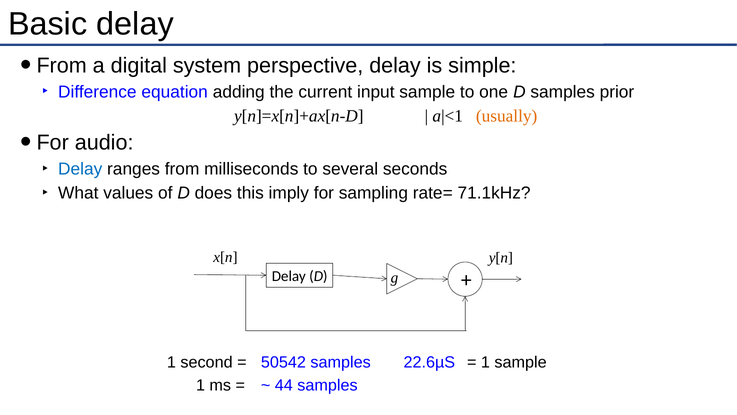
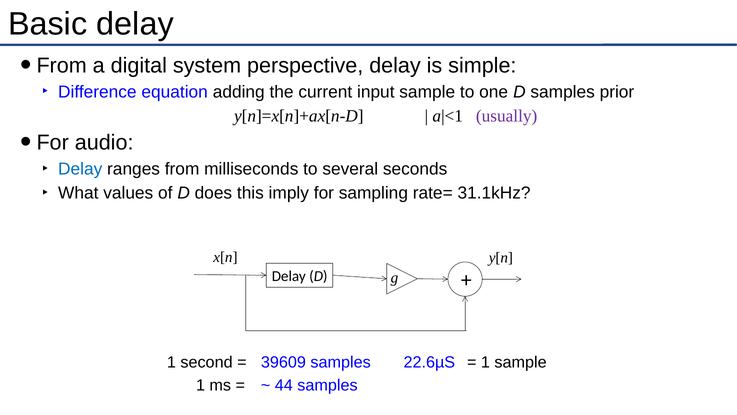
usually colour: orange -> purple
71.1kHz: 71.1kHz -> 31.1kHz
50542: 50542 -> 39609
